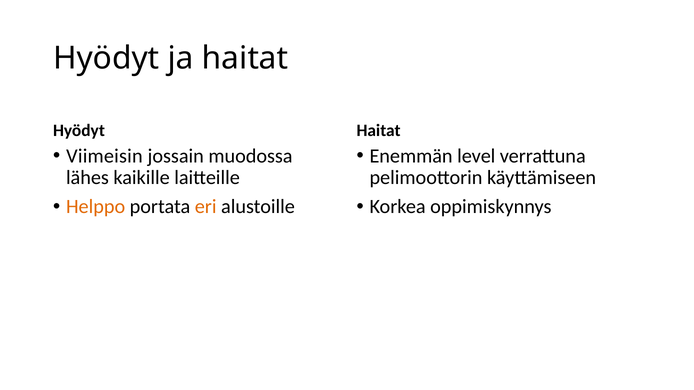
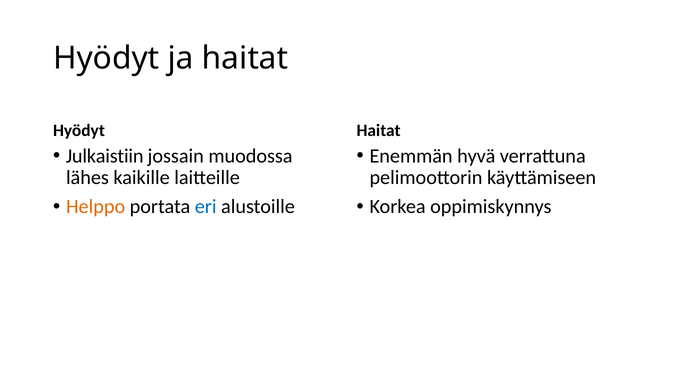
Viimeisin: Viimeisin -> Julkaistiin
level: level -> hyvä
eri colour: orange -> blue
